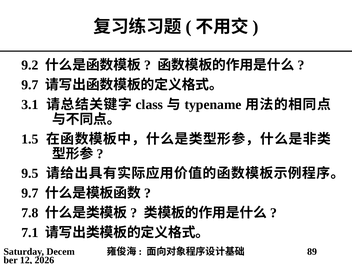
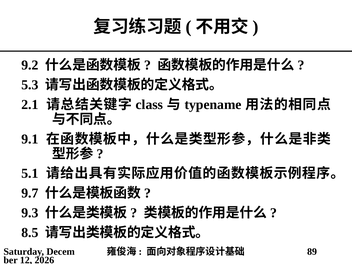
9.7 at (30, 85): 9.7 -> 5.3
3.1: 3.1 -> 2.1
1.5: 1.5 -> 9.1
9.5: 9.5 -> 5.1
7.8: 7.8 -> 9.3
7.1: 7.1 -> 8.5
